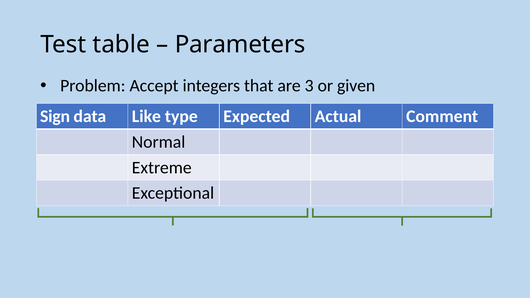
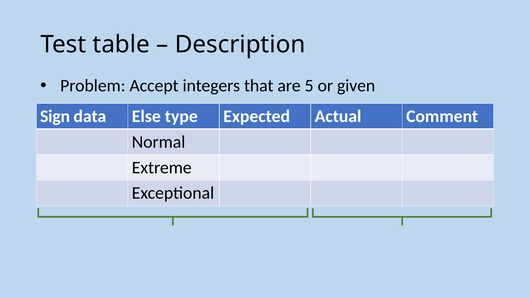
Parameters: Parameters -> Description
3: 3 -> 5
Like: Like -> Else
